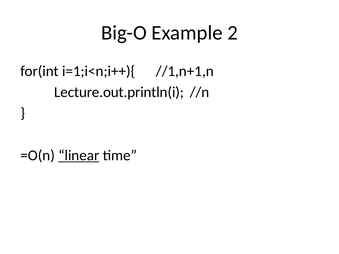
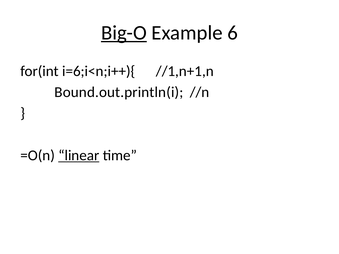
Big-O underline: none -> present
2: 2 -> 6
i=1;i<n;i++){: i=1;i<n;i++){ -> i=6;i<n;i++){
Lecture.out.println(i: Lecture.out.println(i -> Bound.out.println(i
